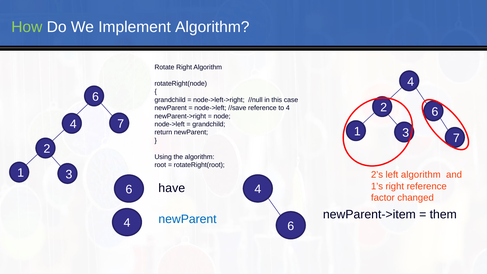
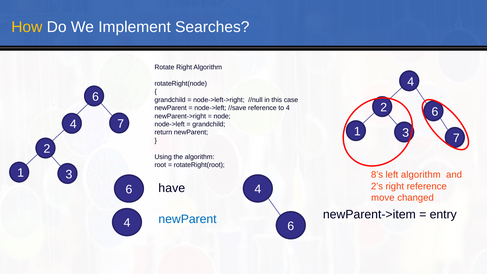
How colour: light green -> yellow
Implement Algorithm: Algorithm -> Searches
2’s: 2’s -> 8’s
1’s: 1’s -> 2’s
factor: factor -> move
them: them -> entry
